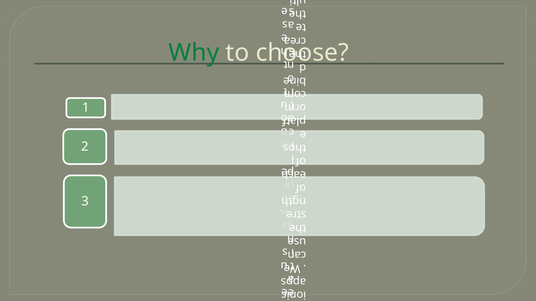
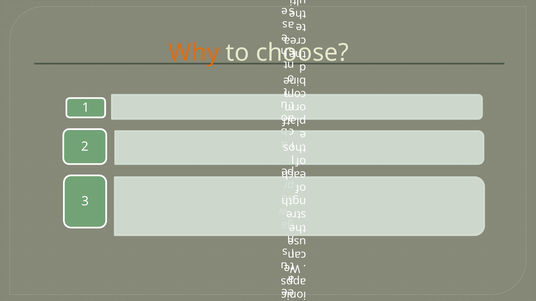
Why colour: green -> orange
